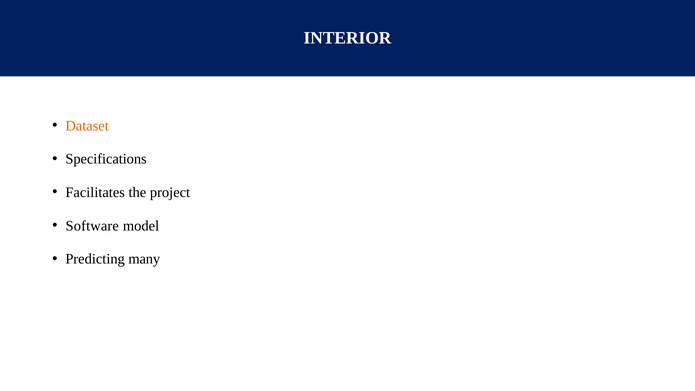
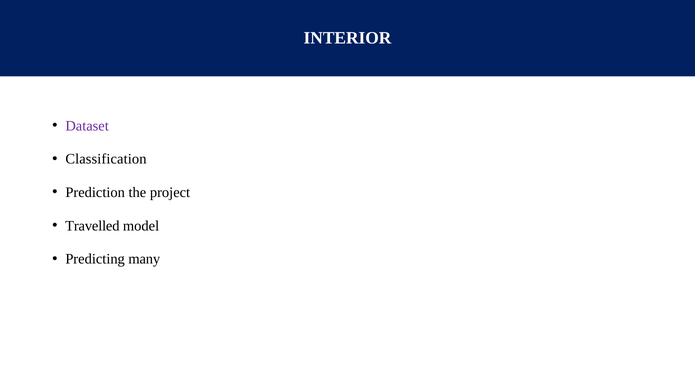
Dataset colour: orange -> purple
Specifications: Specifications -> Classification
Facilitates: Facilitates -> Prediction
Software: Software -> Travelled
